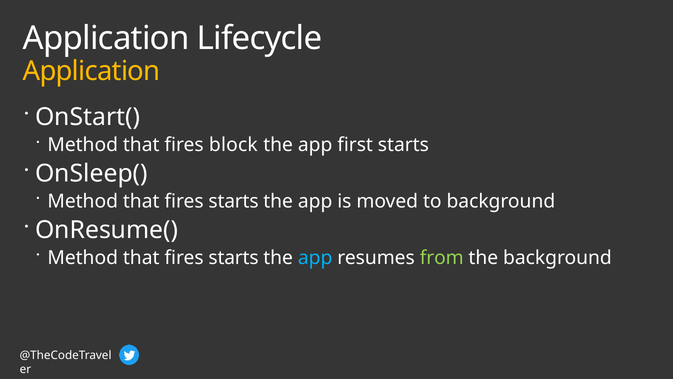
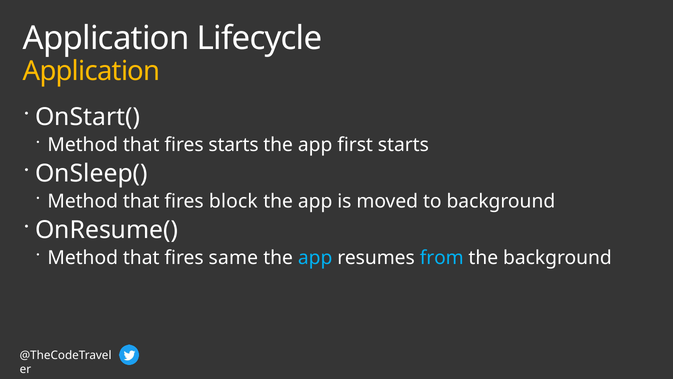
fires block: block -> starts
starts at (234, 201): starts -> block
starts at (234, 257): starts -> same
from colour: light green -> light blue
